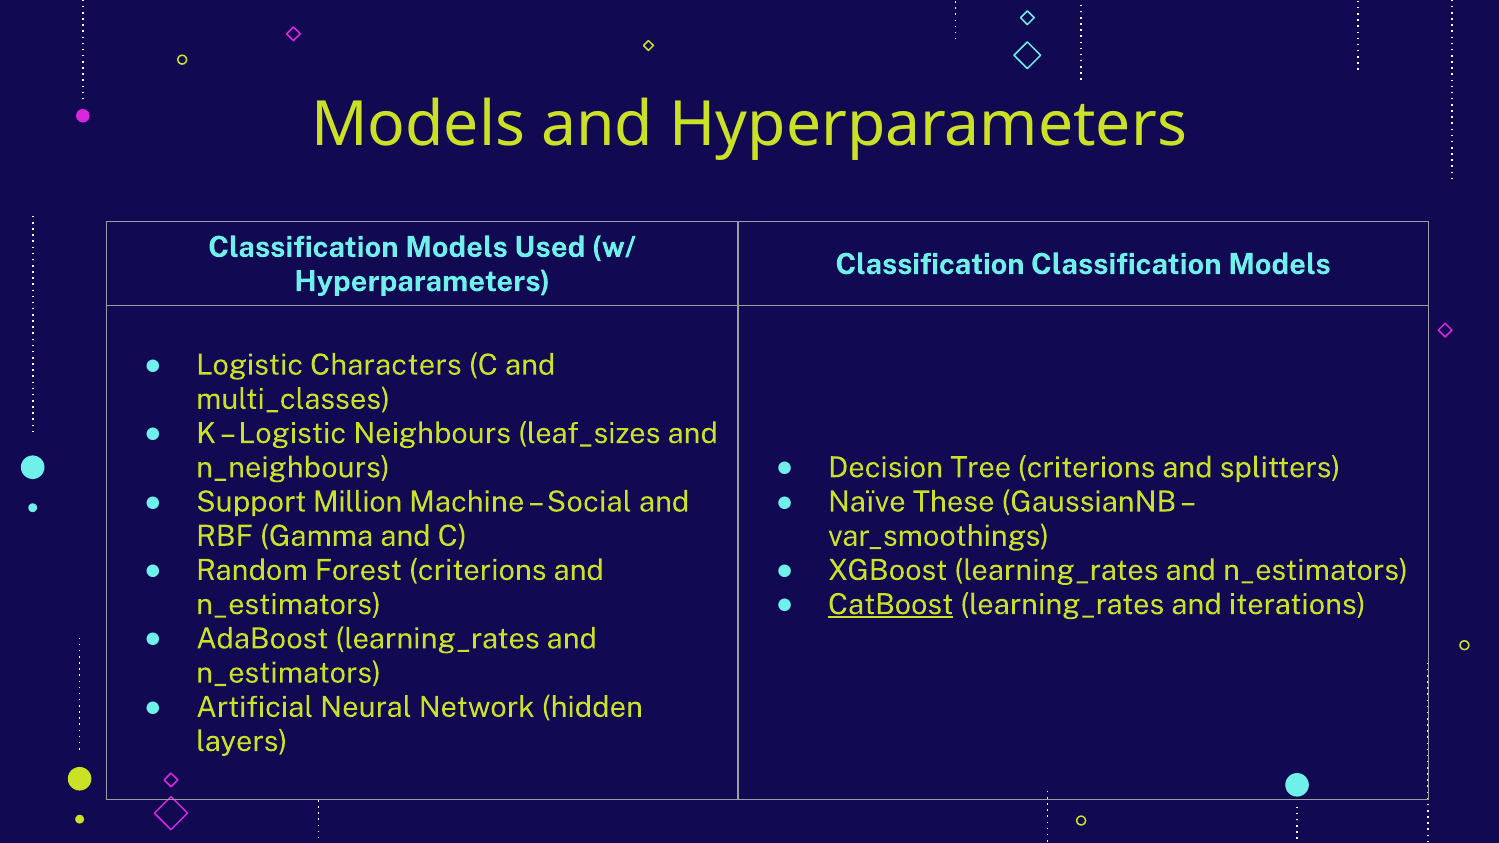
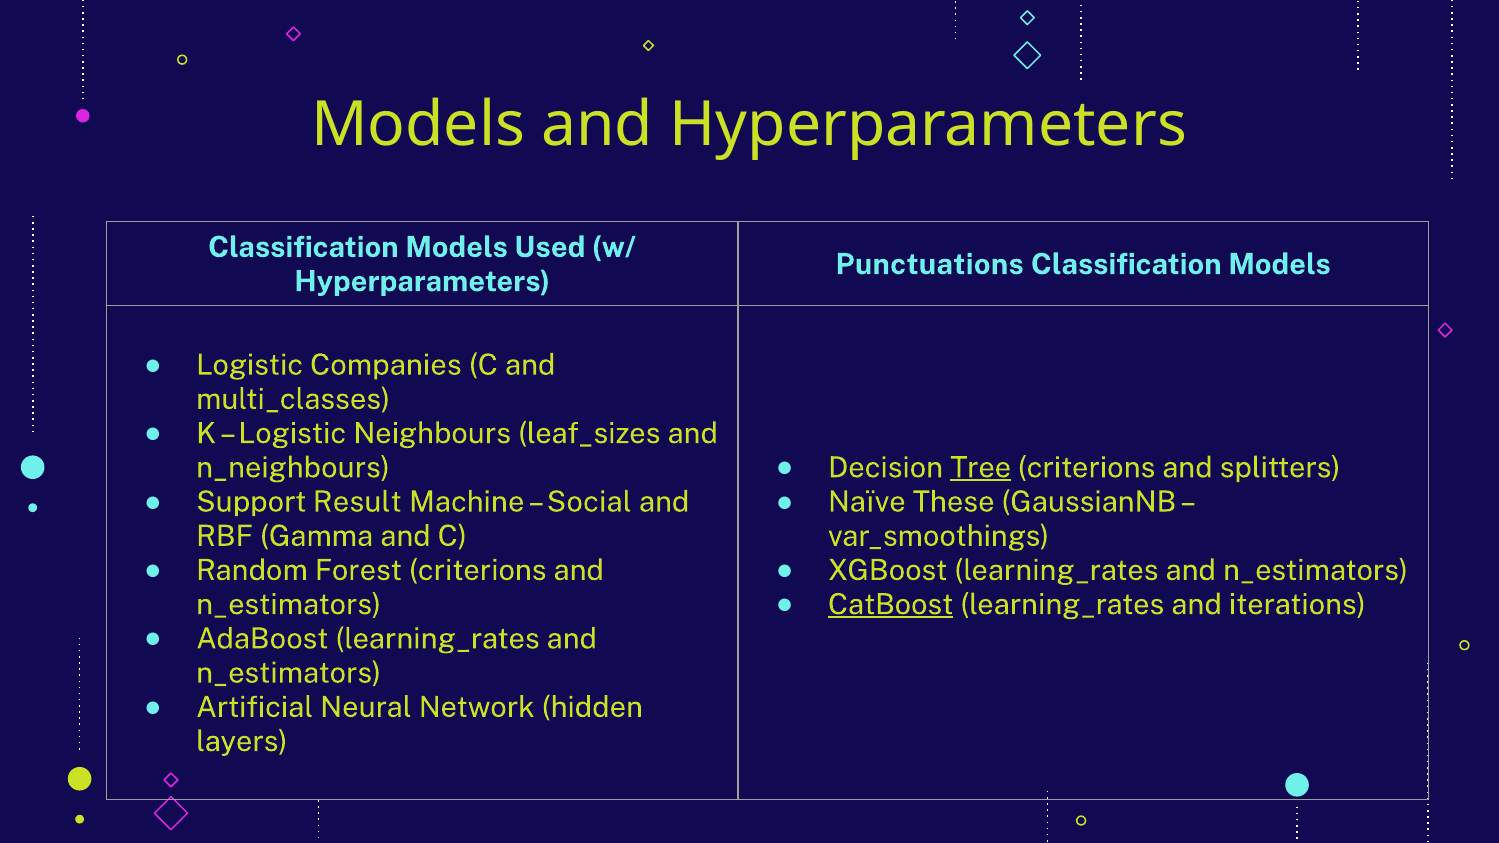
Classification at (930, 265): Classification -> Punctuations
Characters: Characters -> Companies
Tree underline: none -> present
Million: Million -> Result
